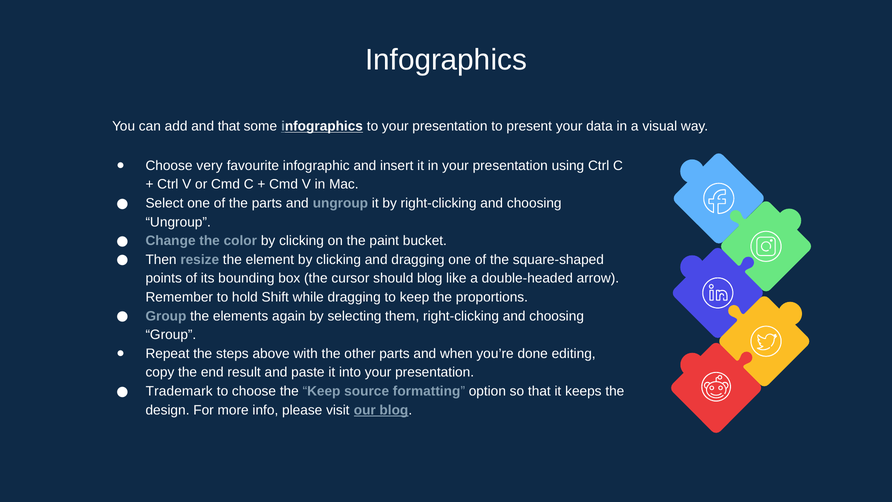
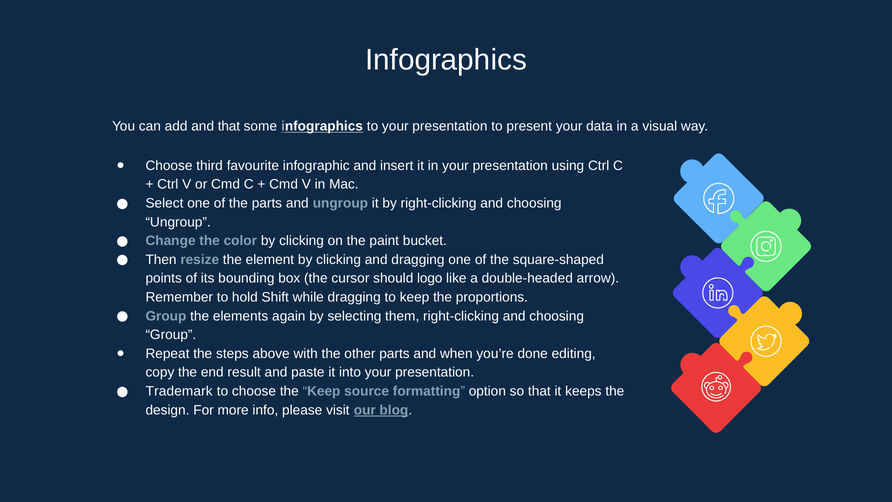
very: very -> third
should blog: blog -> logo
